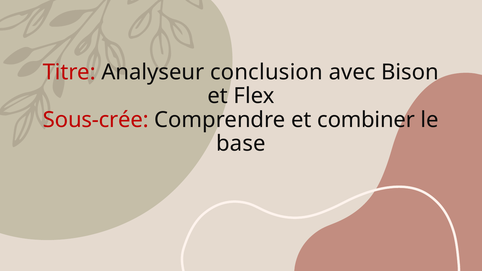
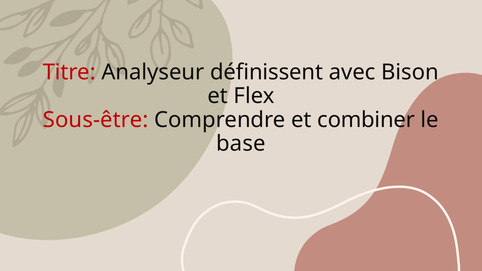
conclusion: conclusion -> définissent
Sous-crée: Sous-crée -> Sous-être
